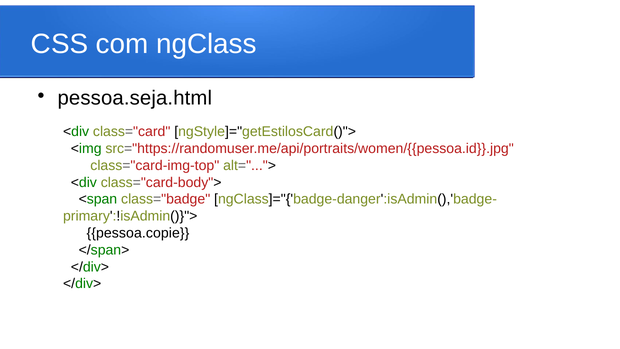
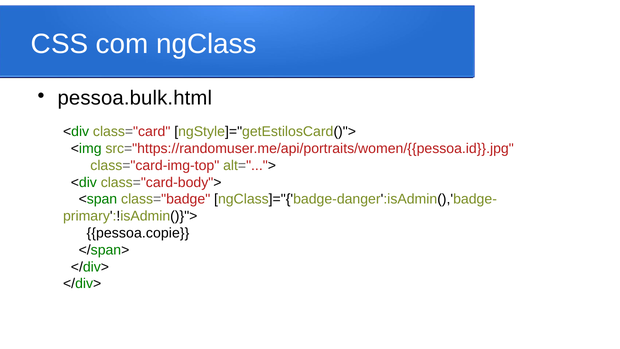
pessoa.seja.html: pessoa.seja.html -> pessoa.bulk.html
